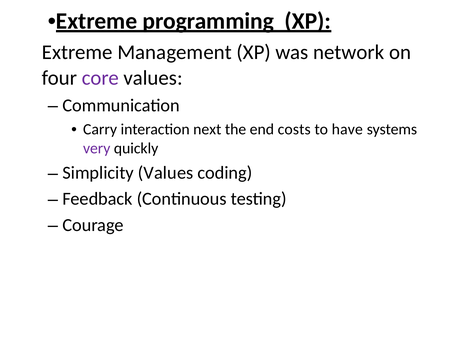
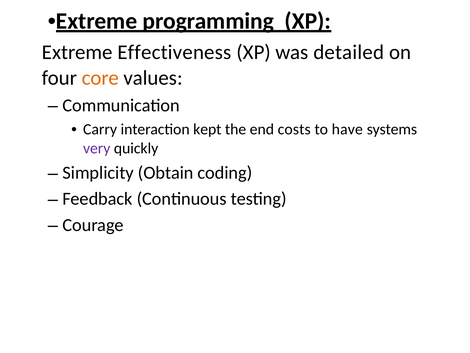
Management: Management -> Effectiveness
network: network -> detailed
core colour: purple -> orange
next: next -> kept
Simplicity Values: Values -> Obtain
